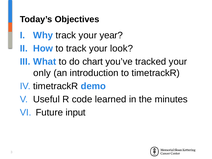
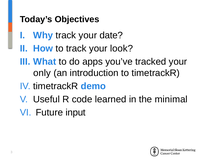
year: year -> date
chart: chart -> apps
minutes: minutes -> minimal
